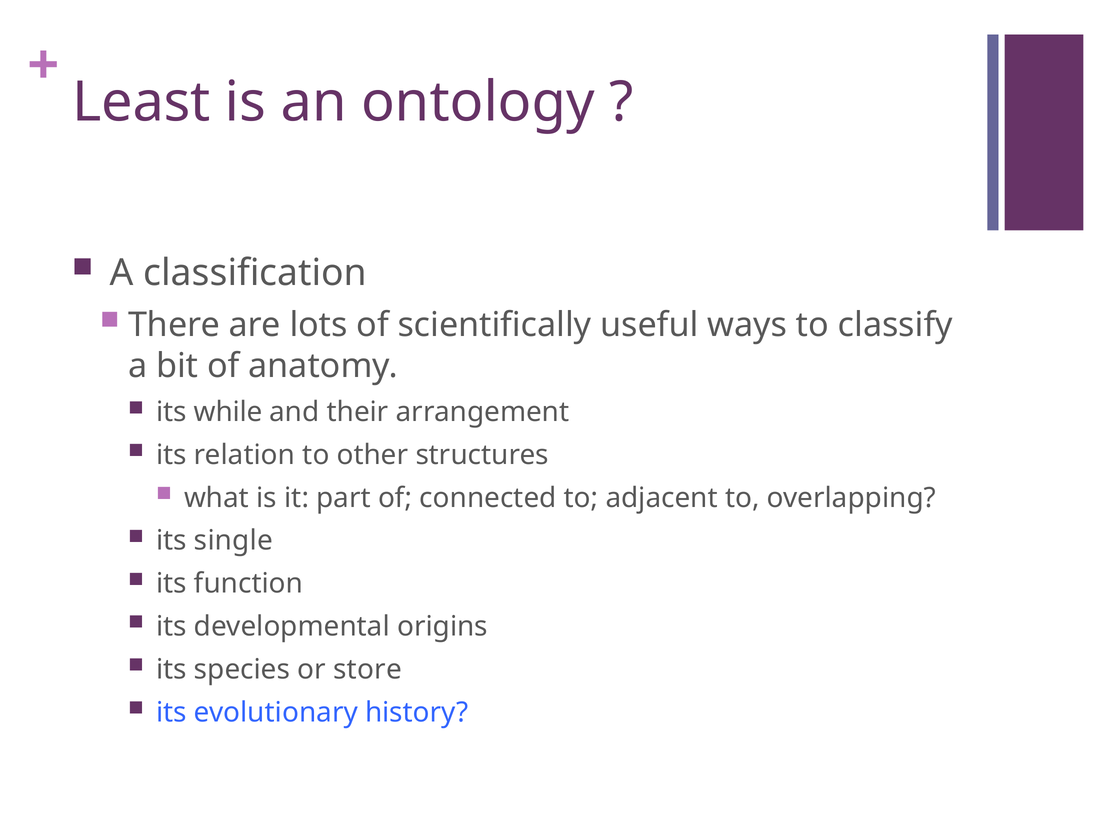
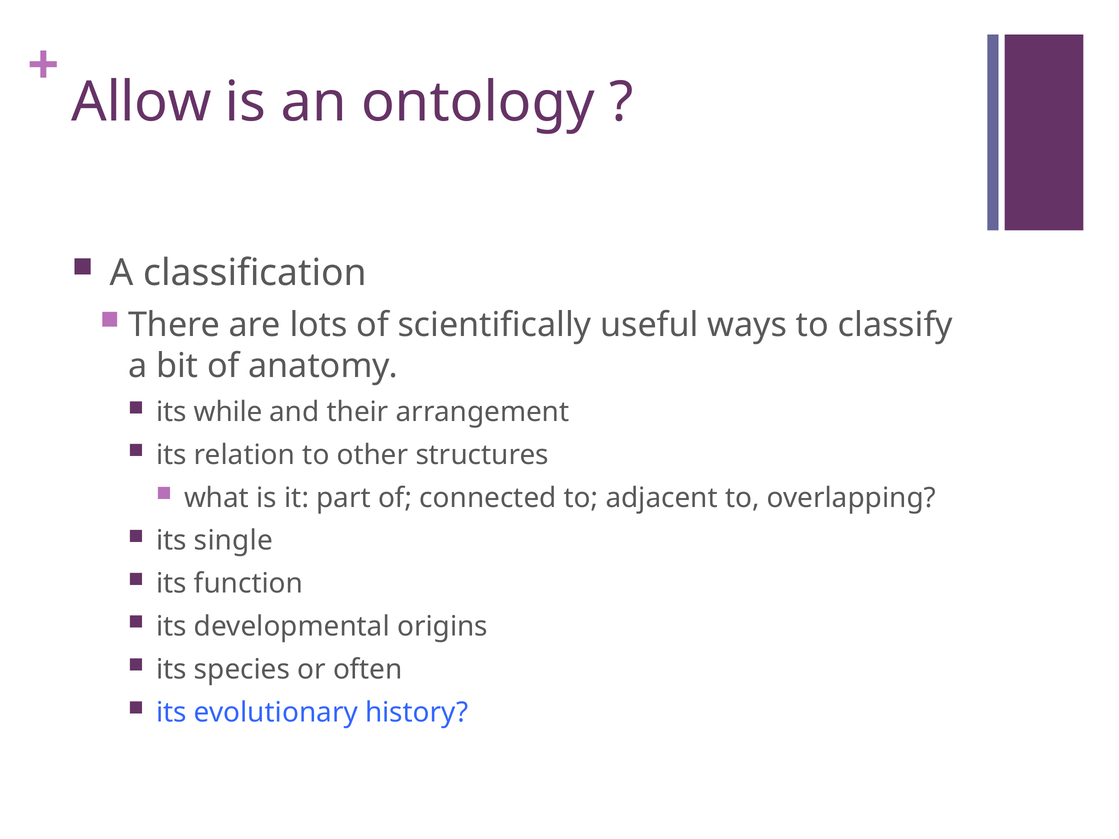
Least: Least -> Allow
store: store -> often
